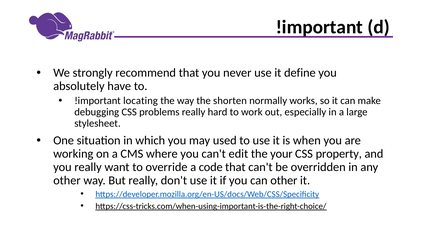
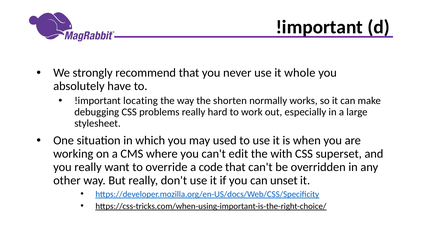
define: define -> whole
your: your -> with
property: property -> superset
can other: other -> unset
